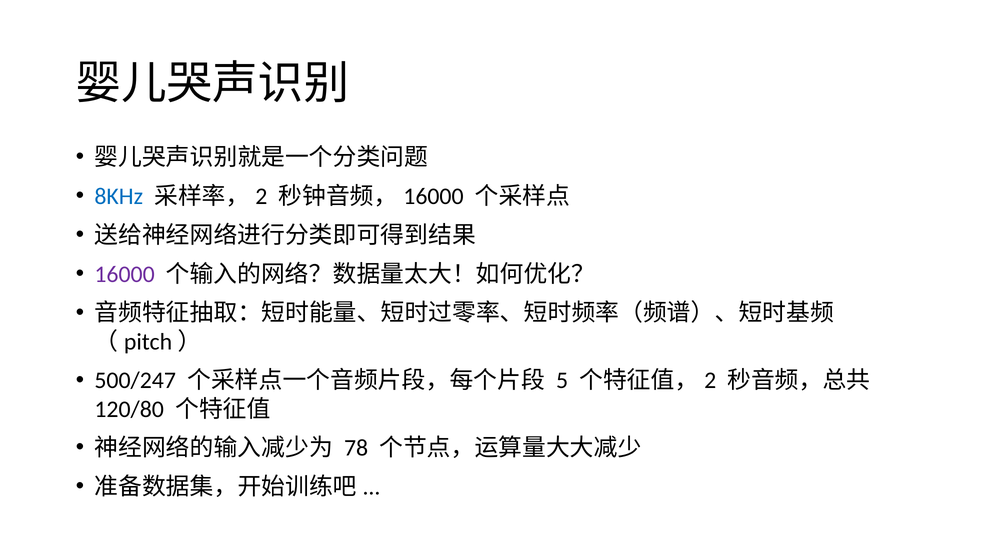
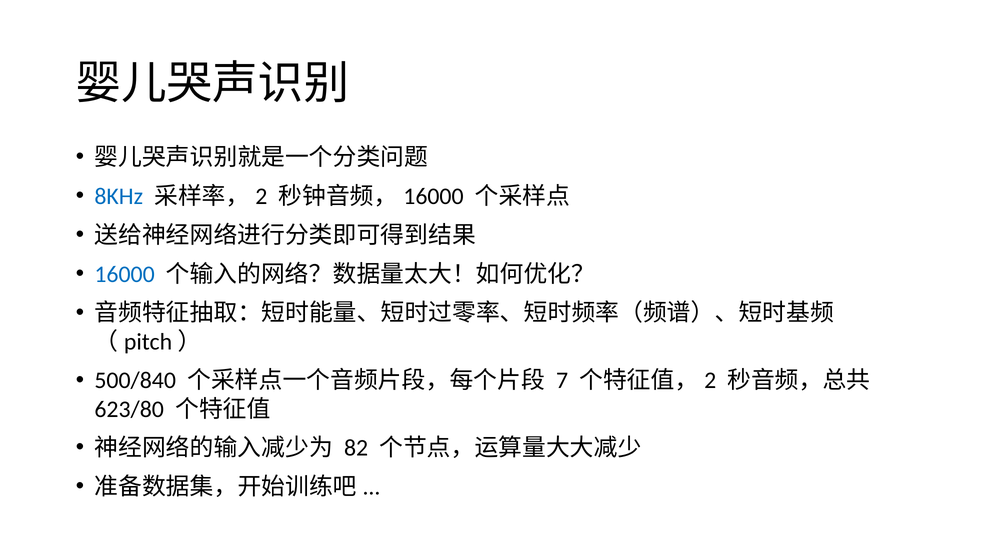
16000 colour: purple -> blue
500/247: 500/247 -> 500/840
5: 5 -> 7
120/80: 120/80 -> 623/80
78: 78 -> 82
